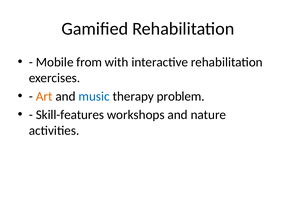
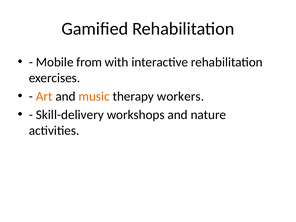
music colour: blue -> orange
problem: problem -> workers
Skill-features: Skill-features -> Skill-delivery
